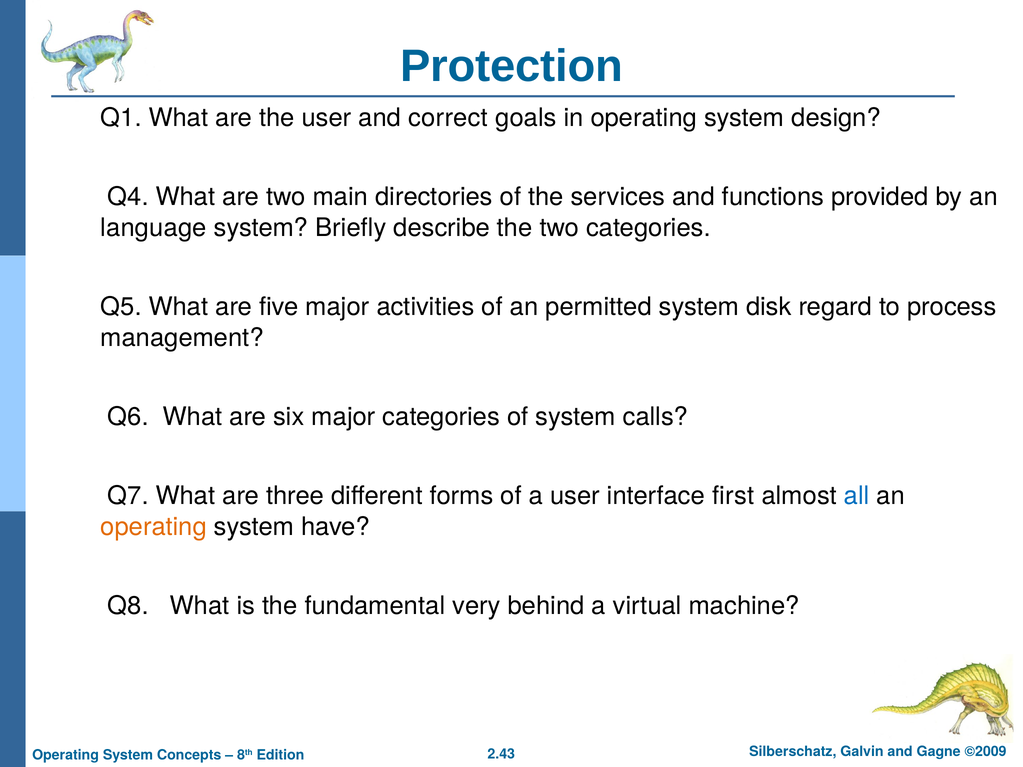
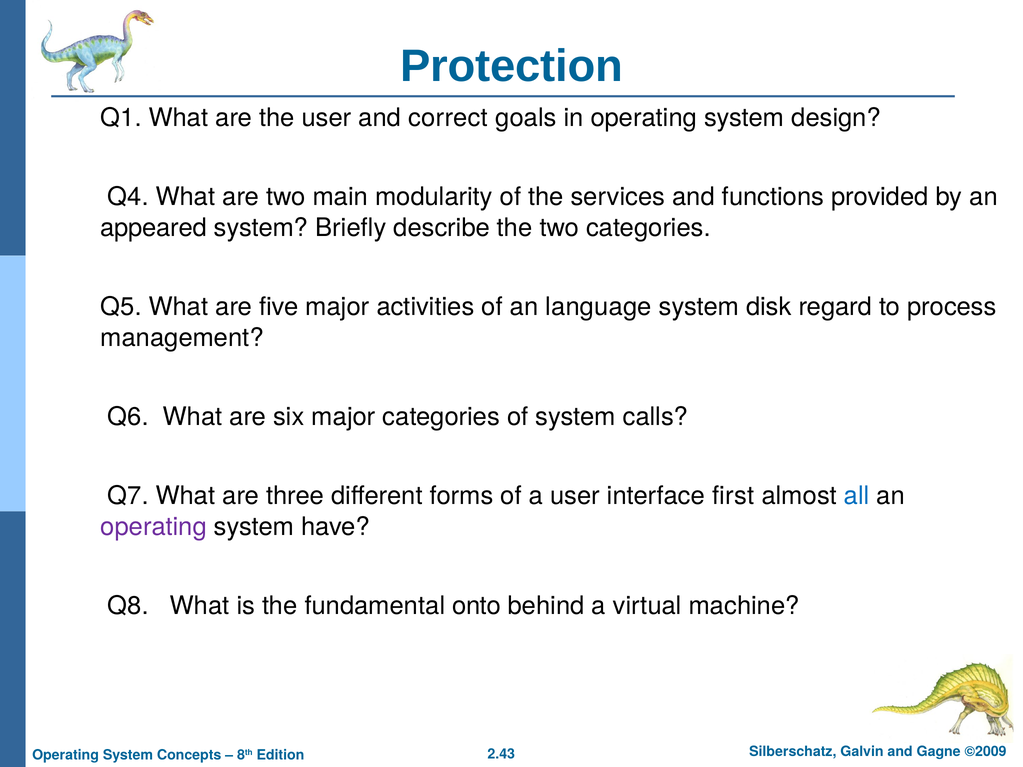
directories: directories -> modularity
language: language -> appeared
permitted: permitted -> language
operating at (154, 527) colour: orange -> purple
very: very -> onto
